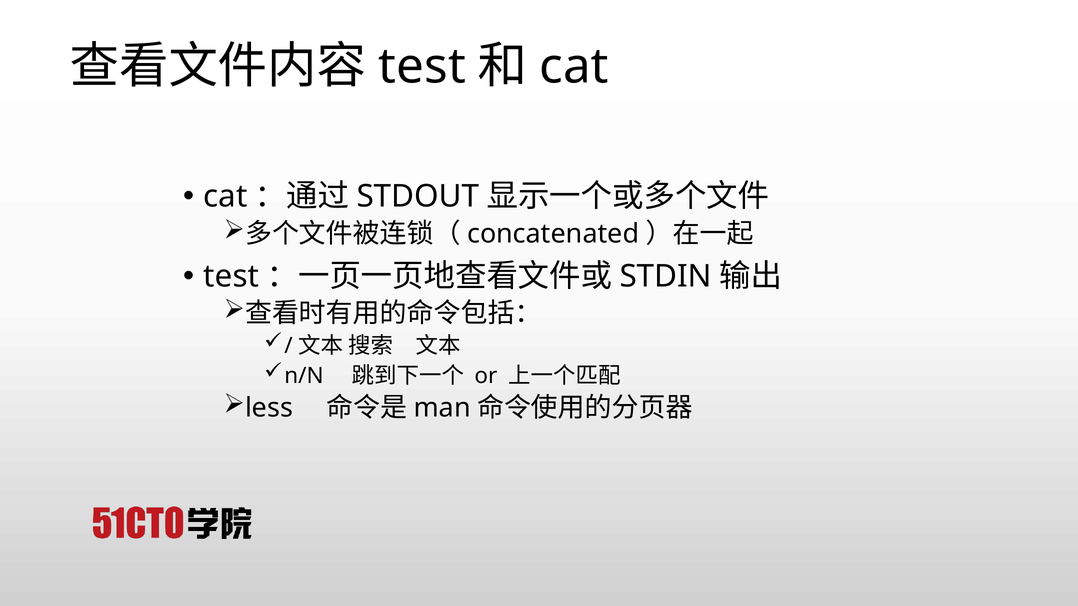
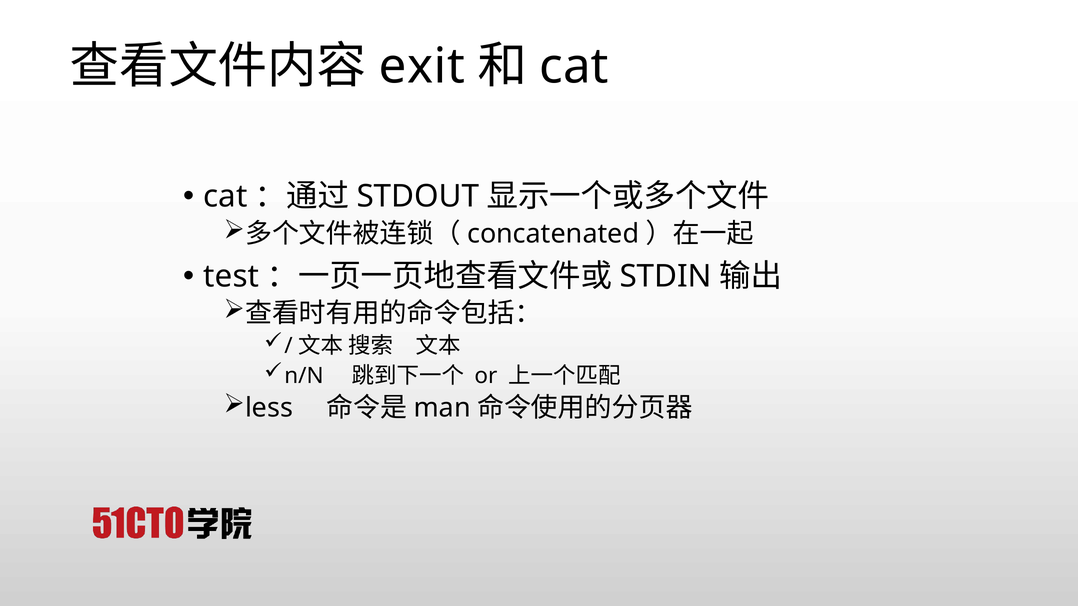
test at (422, 66): test -> exit
